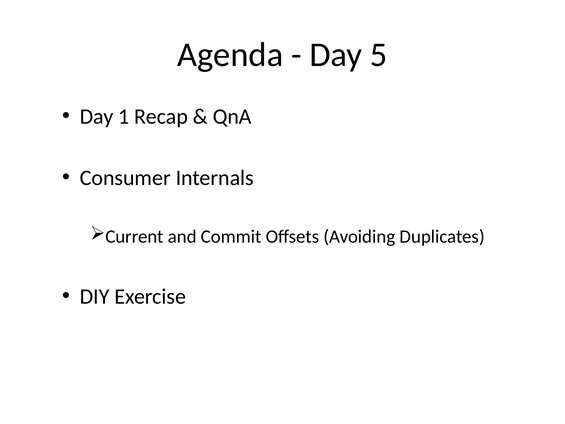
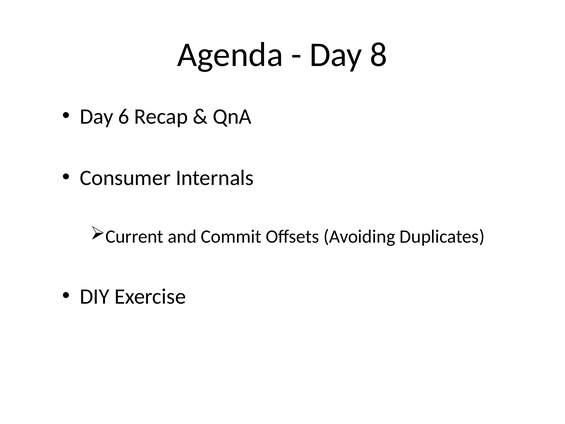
5: 5 -> 8
1: 1 -> 6
